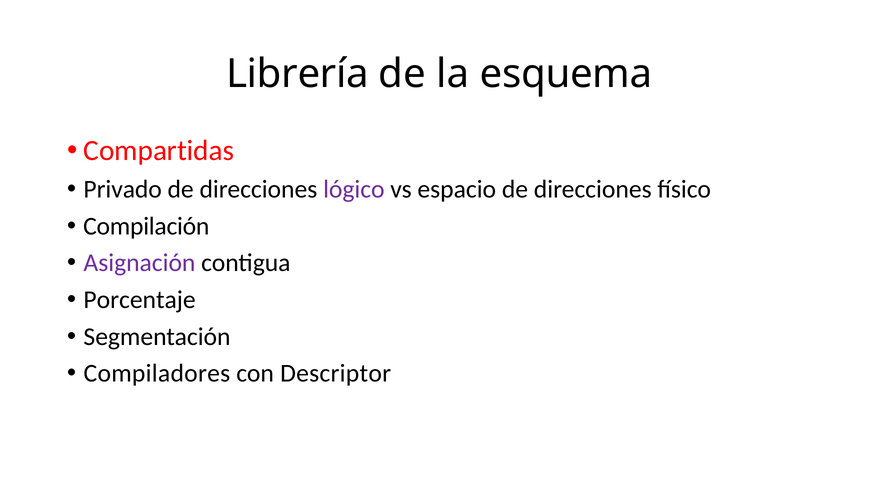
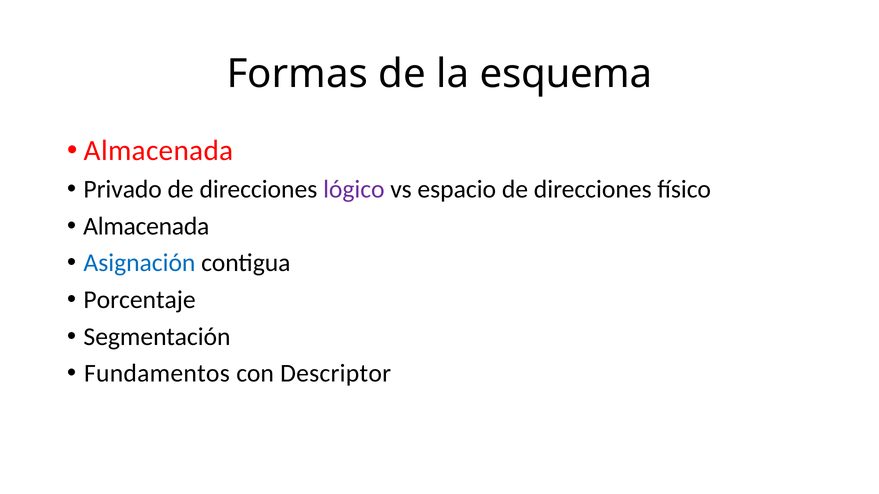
Librería: Librería -> Formas
Compartidas at (159, 151): Compartidas -> Almacenada
Compilación at (146, 226): Compilación -> Almacenada
Asignación colour: purple -> blue
Compiladores: Compiladores -> Fundamentos
